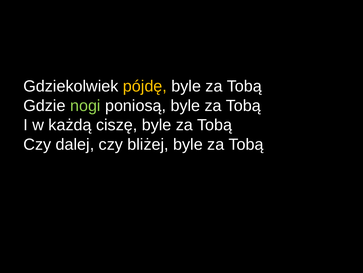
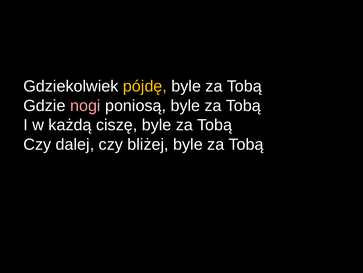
nogi colour: light green -> pink
